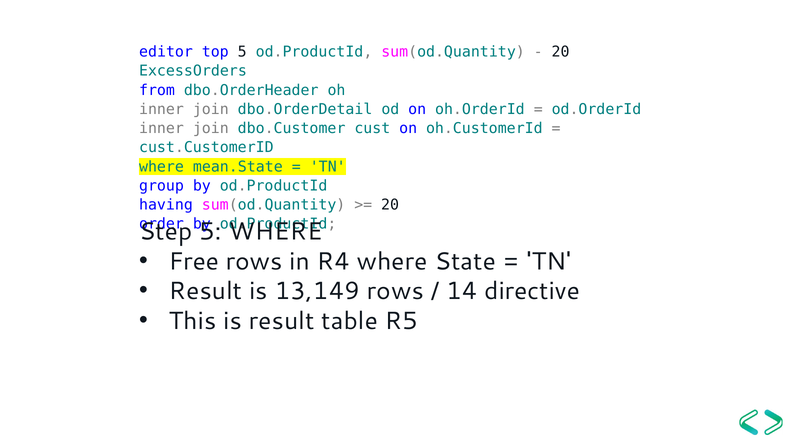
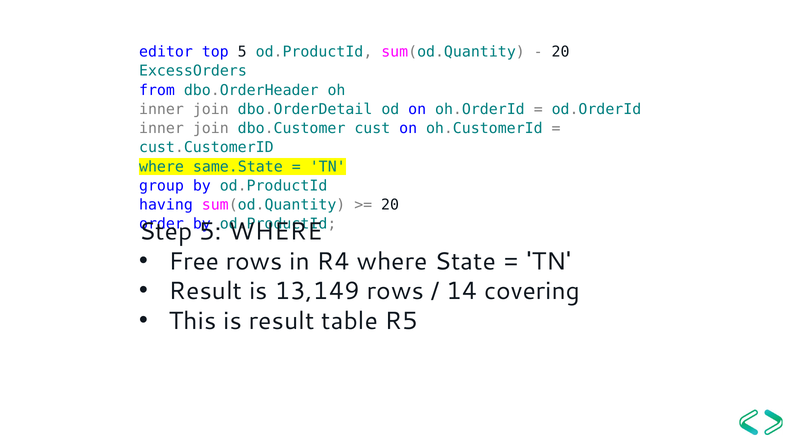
mean.State: mean.State -> same.State
directive: directive -> covering
